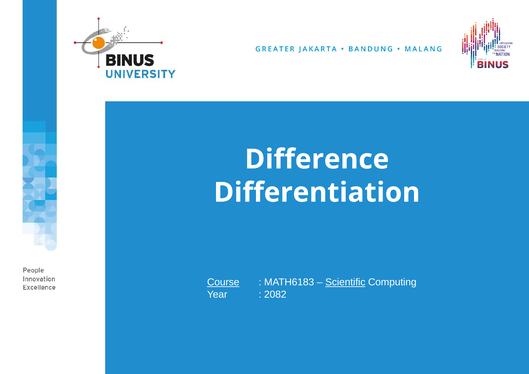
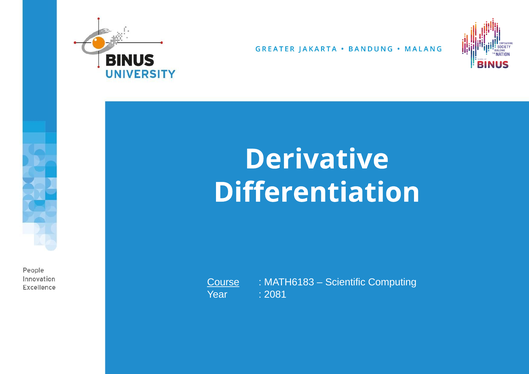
Difference: Difference -> Derivative
Scientific underline: present -> none
2082: 2082 -> 2081
